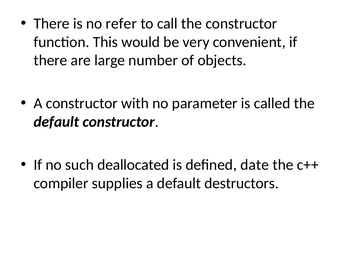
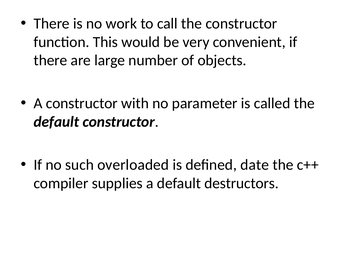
refer: refer -> work
deallocated: deallocated -> overloaded
